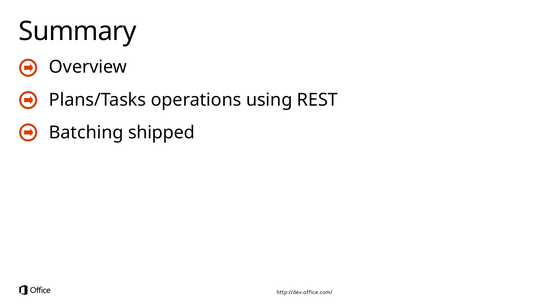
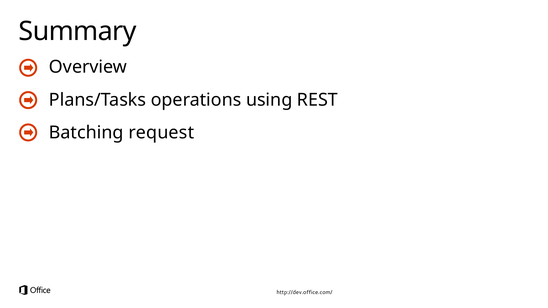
shipped: shipped -> request
